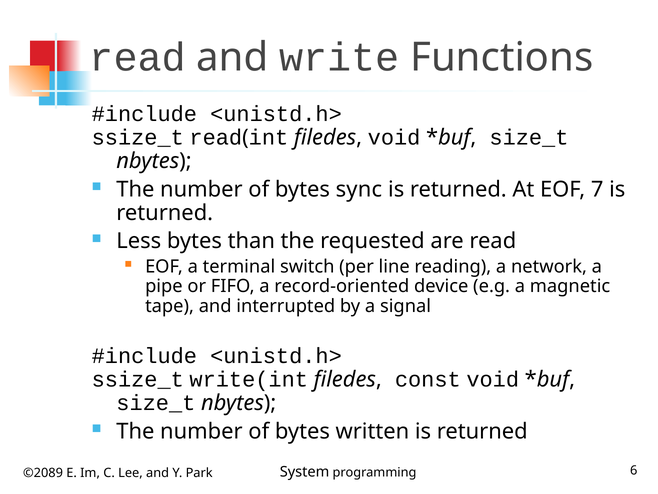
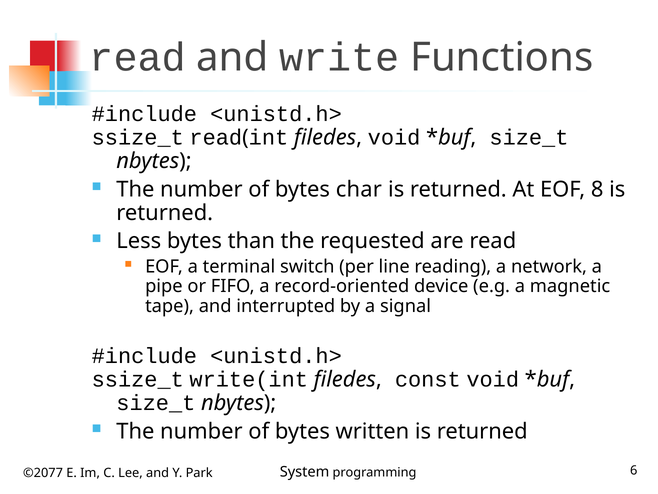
sync: sync -> char
7: 7 -> 8
©2089: ©2089 -> ©2077
